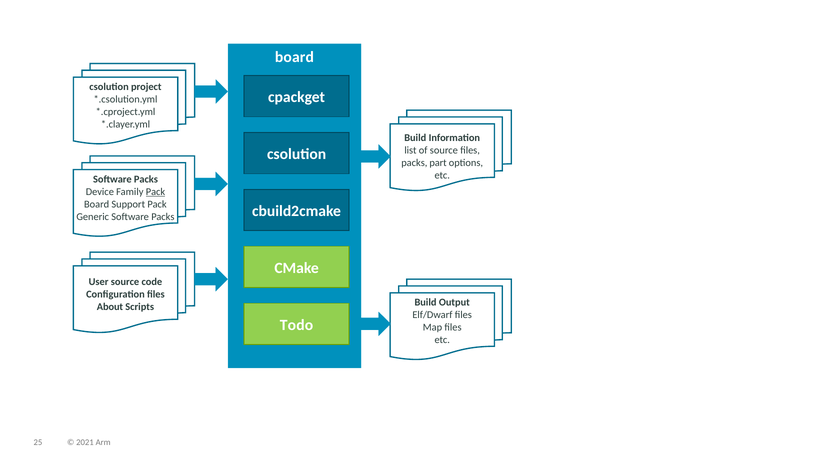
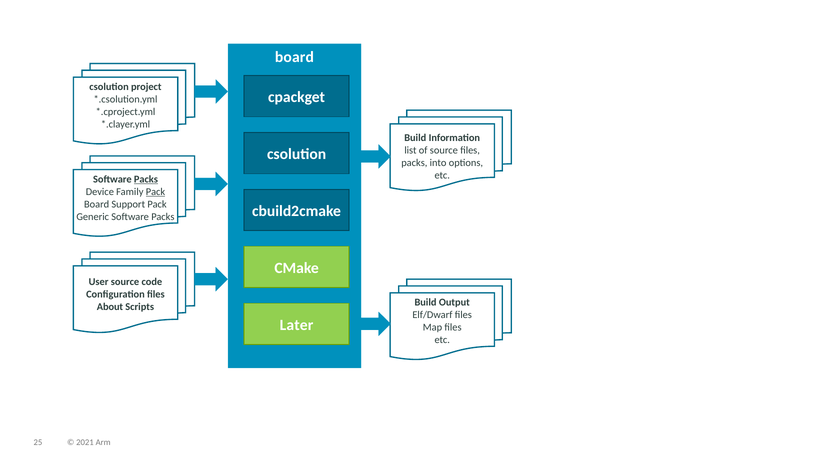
part: part -> into
Packs at (146, 179) underline: none -> present
Todo: Todo -> Later
